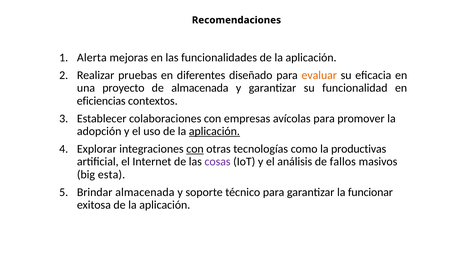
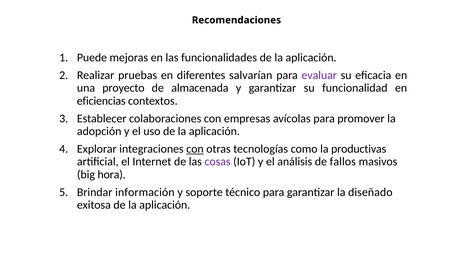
Alerta: Alerta -> Puede
diseñado: diseñado -> salvarían
evaluar colour: orange -> purple
aplicación at (214, 131) underline: present -> none
esta: esta -> hora
Brindar almacenada: almacenada -> información
funcionar: funcionar -> diseñado
